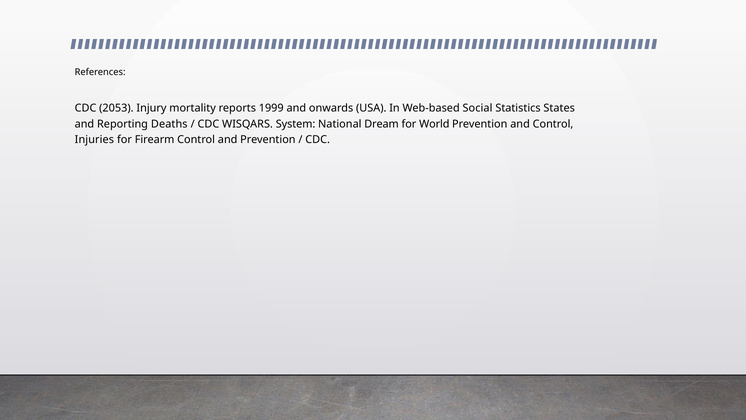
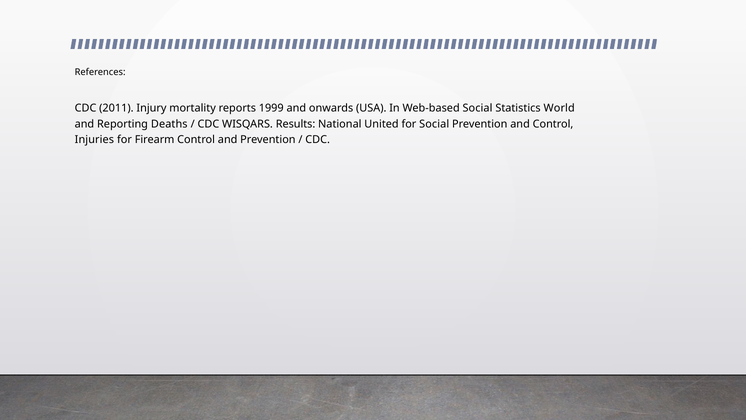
2053: 2053 -> 2011
States: States -> World
System: System -> Results
Dream: Dream -> United
for World: World -> Social
